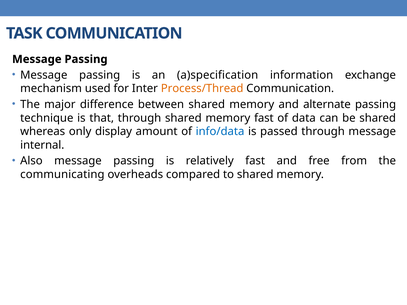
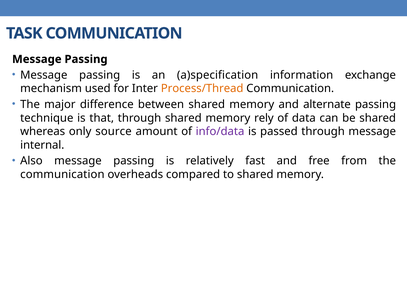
memory fast: fast -> rely
display: display -> source
info/data colour: blue -> purple
communicating at (62, 175): communicating -> communication
